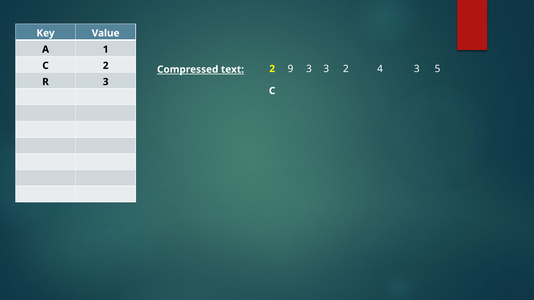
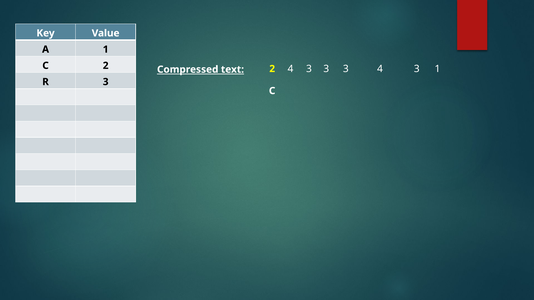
2 9: 9 -> 4
3 3 2: 2 -> 3
3 5: 5 -> 1
